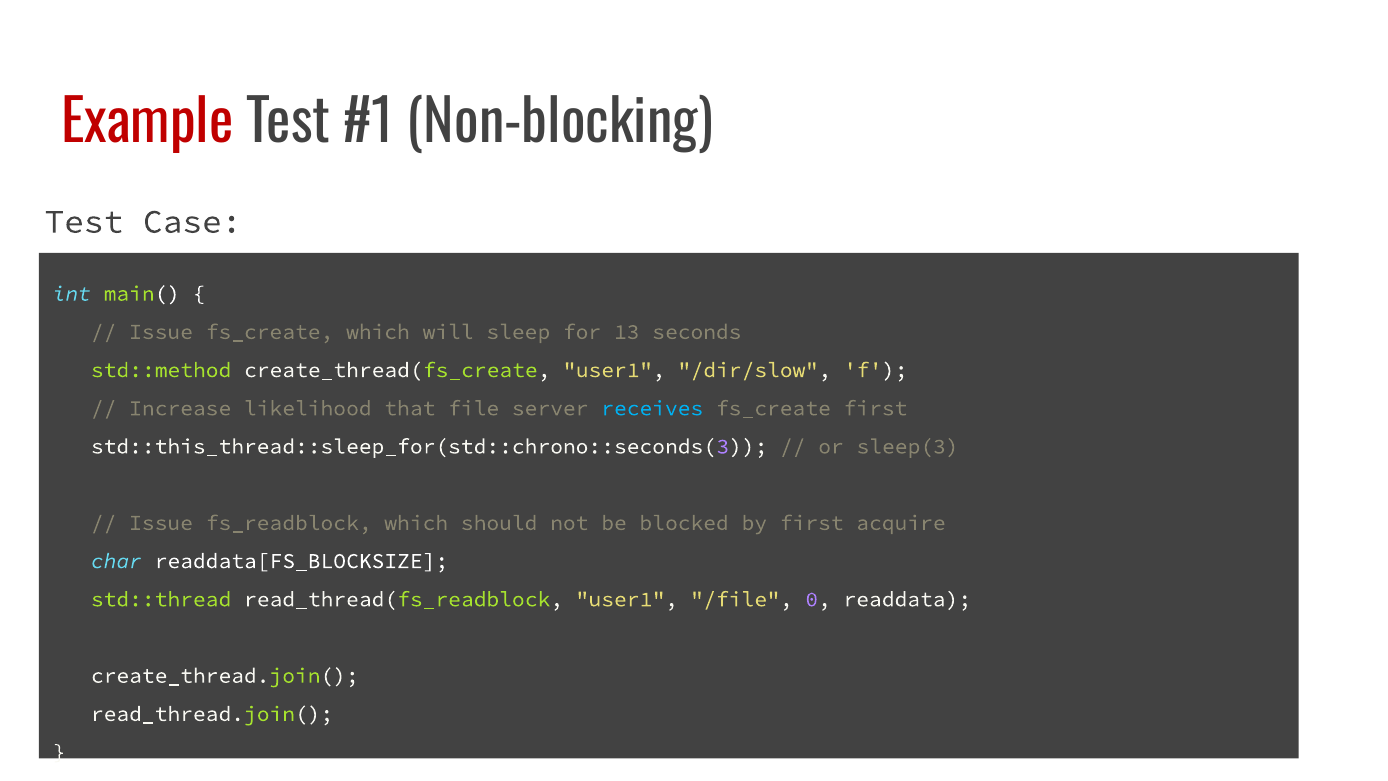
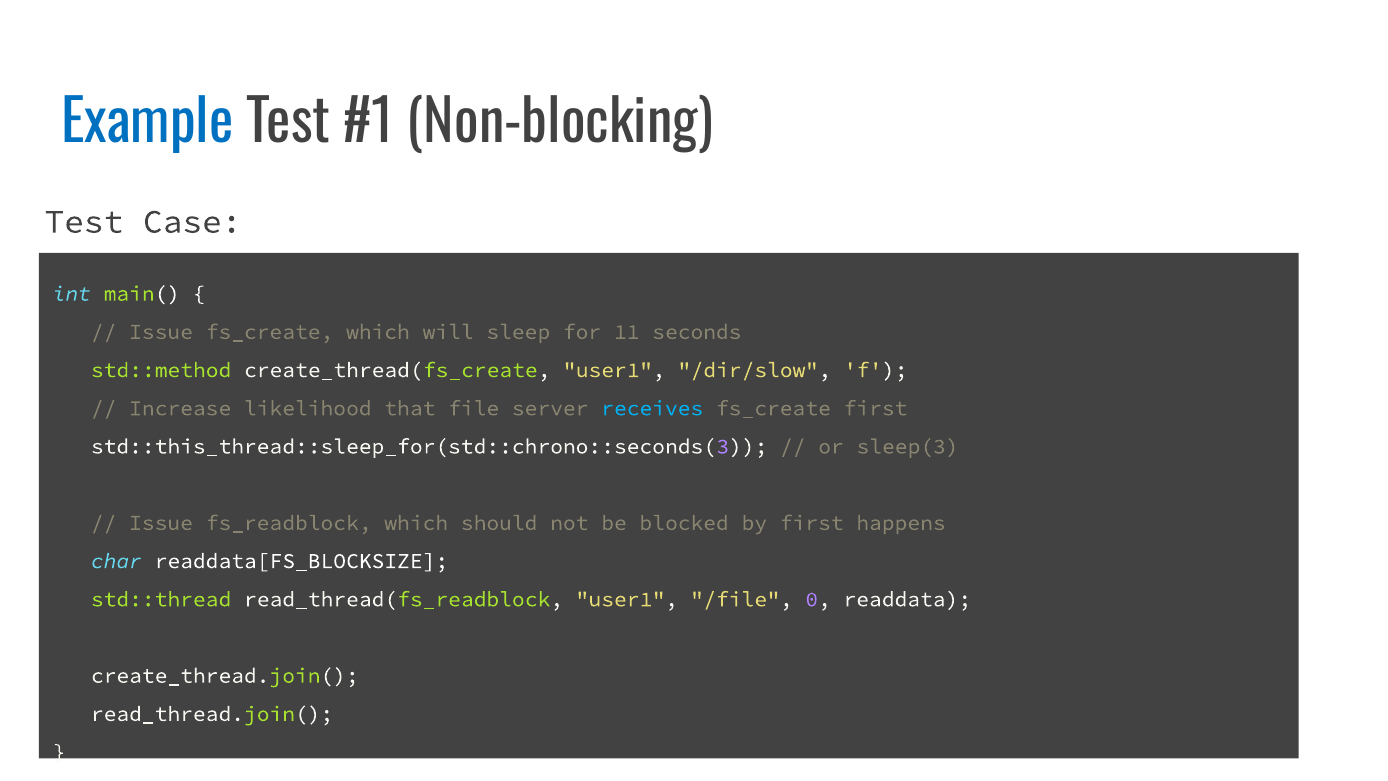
Example colour: red -> blue
13: 13 -> 11
acquire: acquire -> happens
